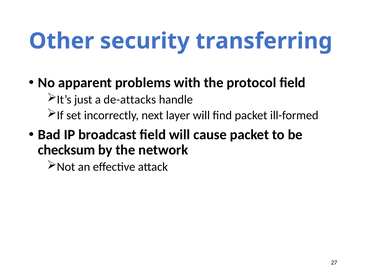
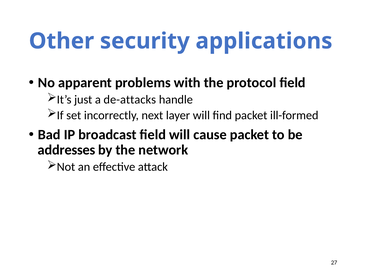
transferring: transferring -> applications
checksum: checksum -> addresses
